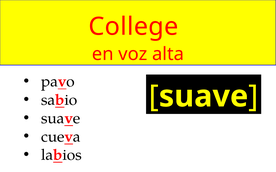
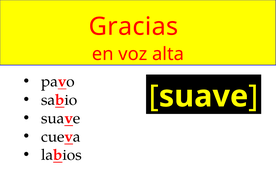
College: College -> Gracias
